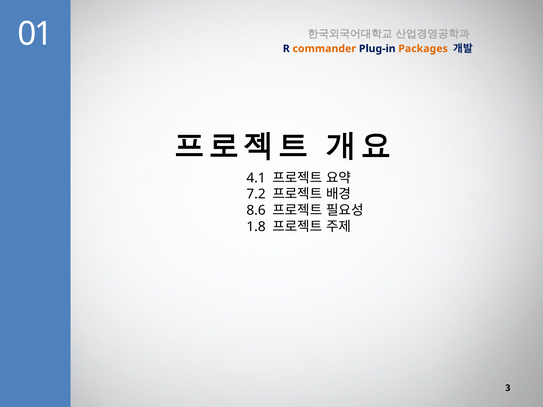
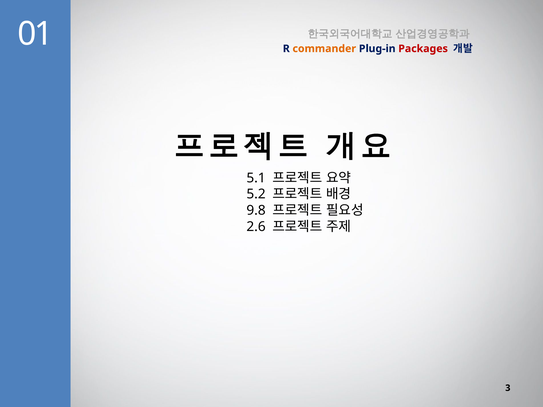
Packages colour: orange -> red
4.1: 4.1 -> 5.1
7.2: 7.2 -> 5.2
8.6: 8.6 -> 9.8
1.8: 1.8 -> 2.6
